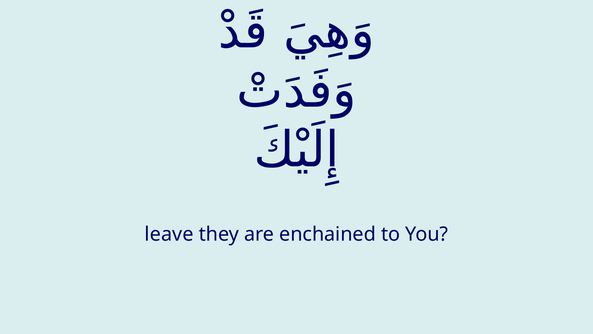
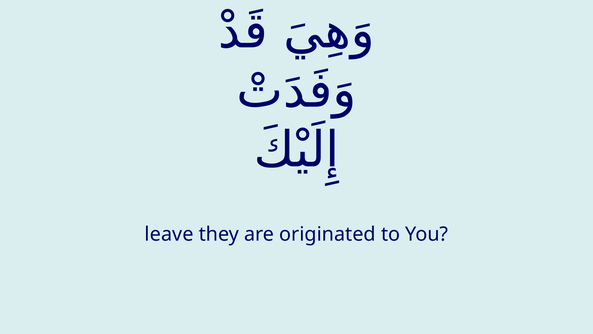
enchained: enchained -> originated
